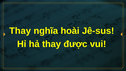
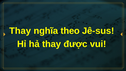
hoài: hoài -> theo
